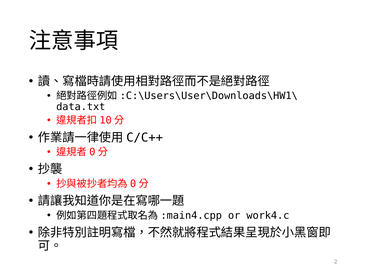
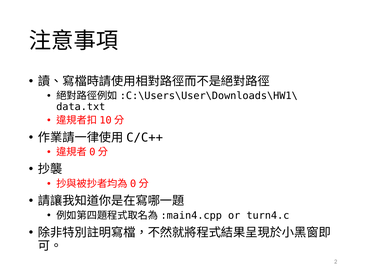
work4.c: work4.c -> turn4.c
